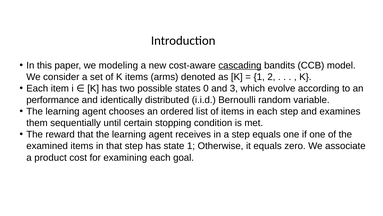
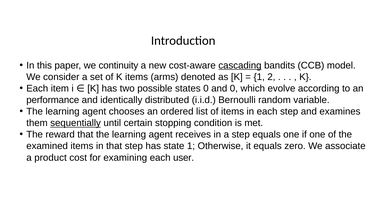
modeling: modeling -> continuity
and 3: 3 -> 0
sequentially underline: none -> present
goal: goal -> user
